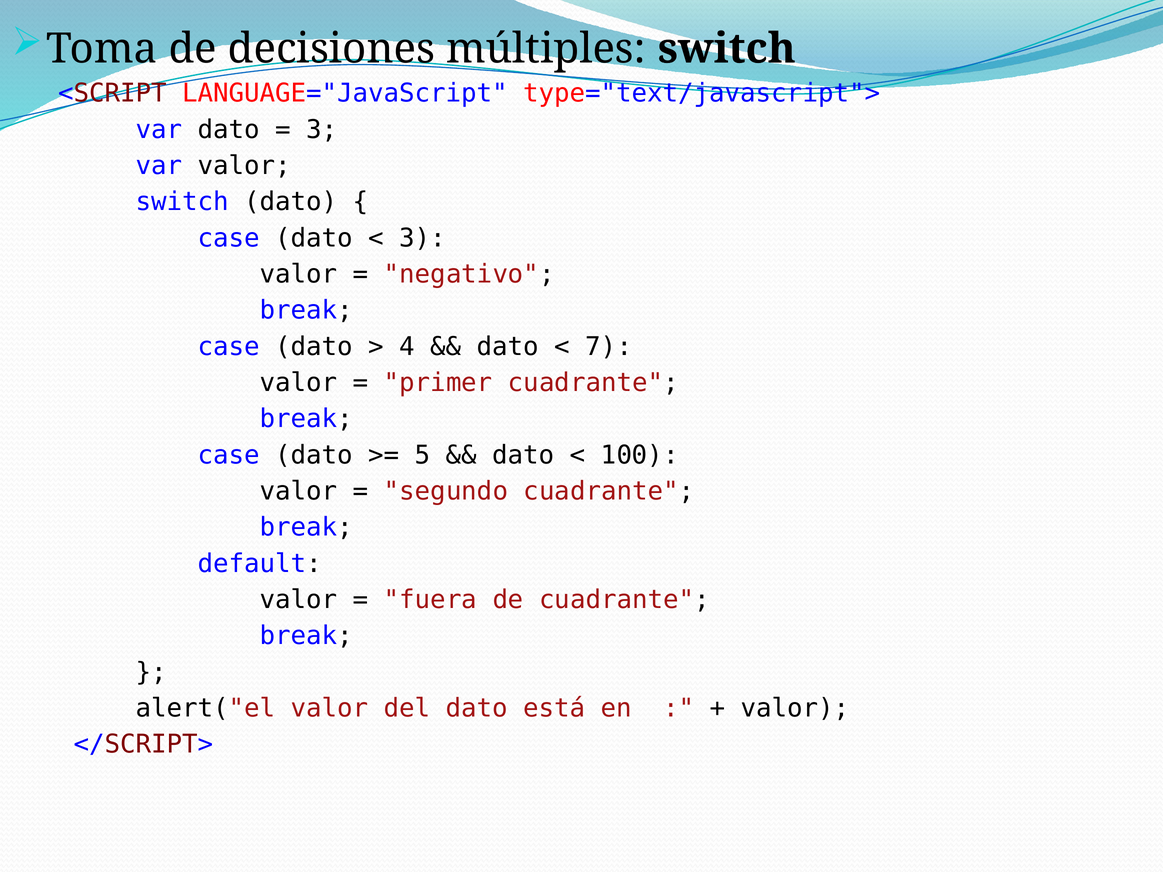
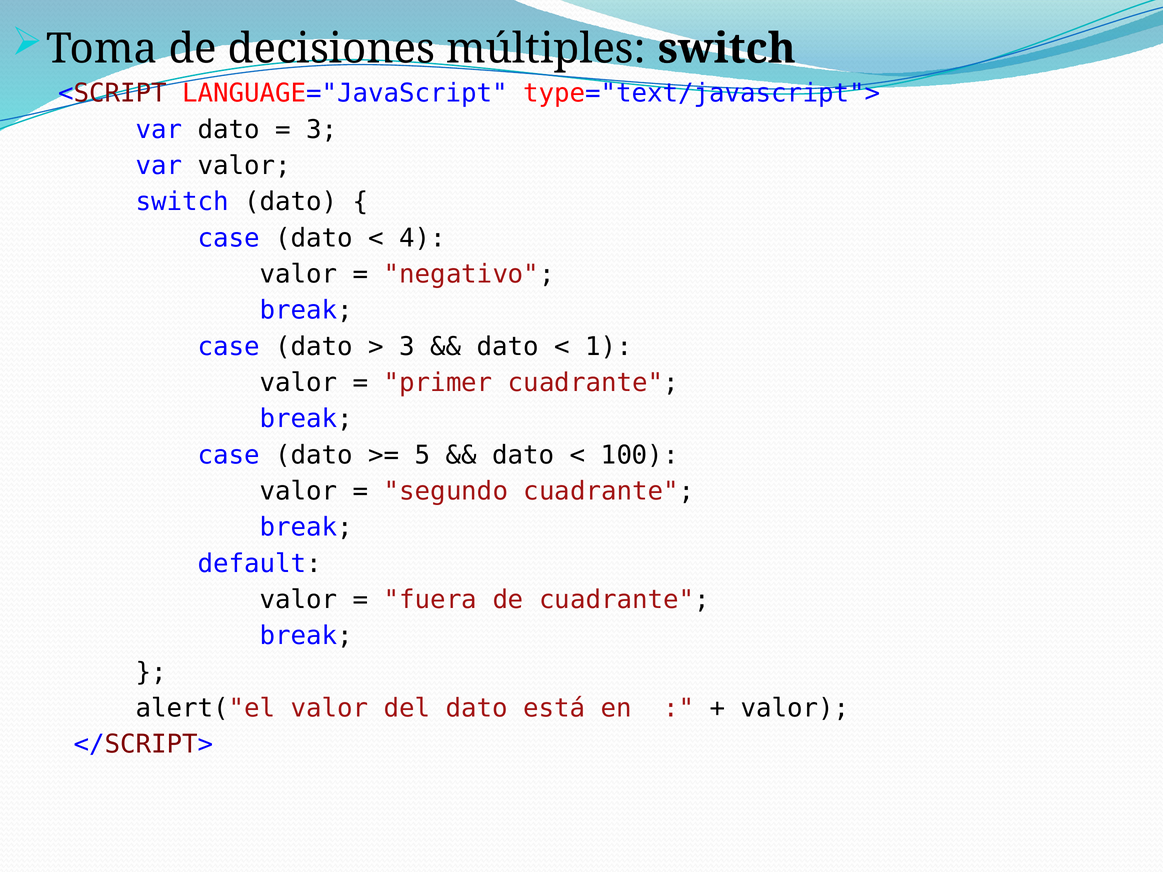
3 at (423, 238): 3 -> 4
4 at (407, 347): 4 -> 3
7: 7 -> 1
